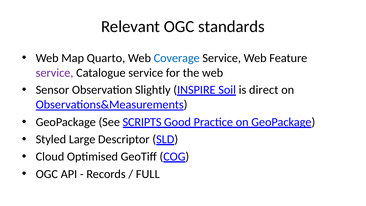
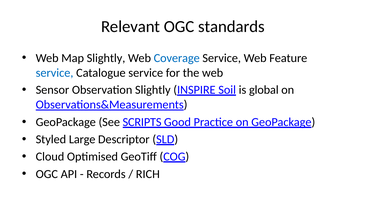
Map Quarto: Quarto -> Slightly
service at (55, 73) colour: purple -> blue
direct: direct -> global
FULL: FULL -> RICH
